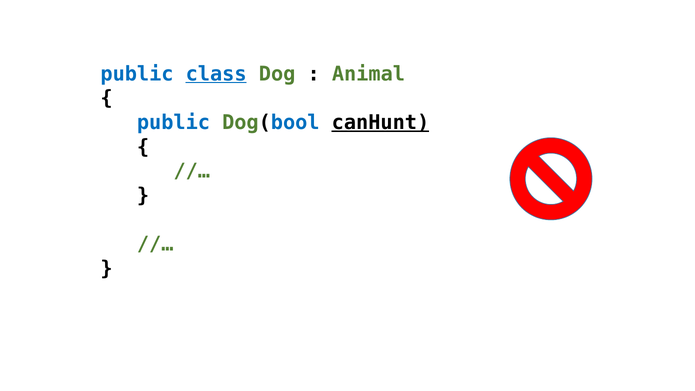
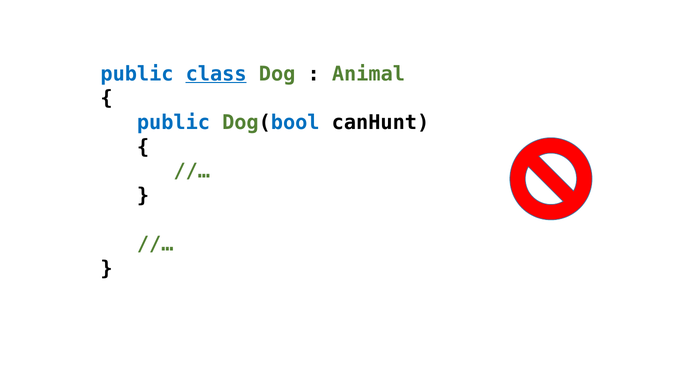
canHunt underline: present -> none
